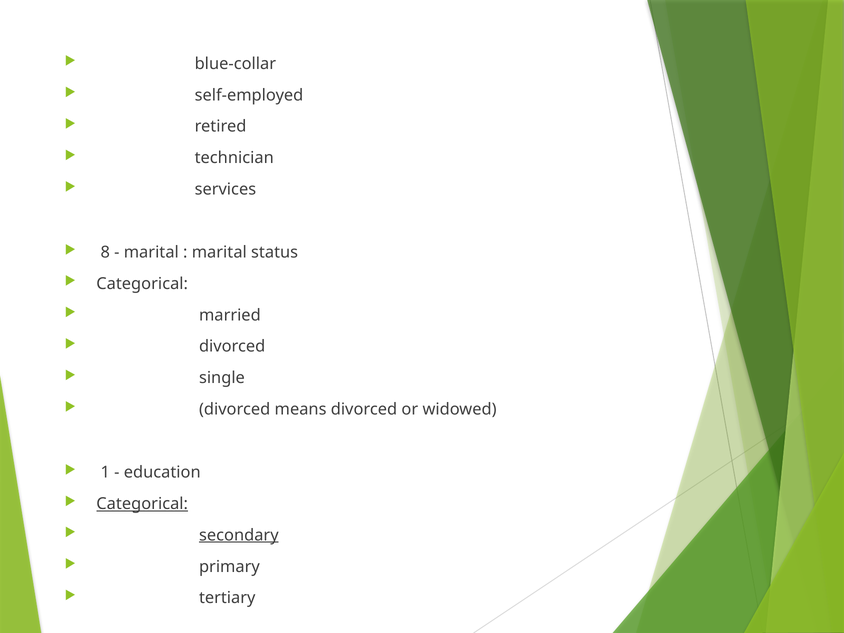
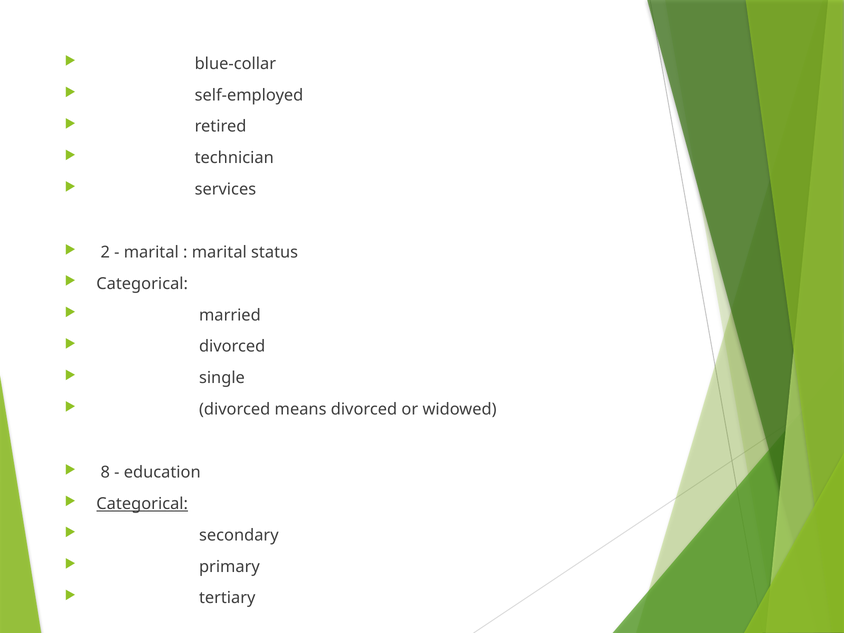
8: 8 -> 2
1: 1 -> 8
secondary underline: present -> none
